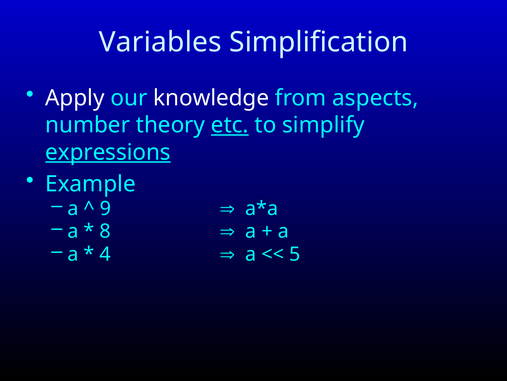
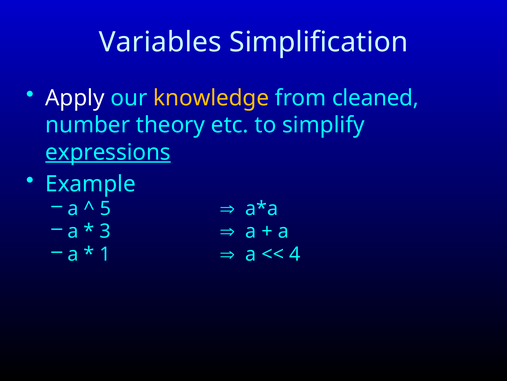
knowledge colour: white -> yellow
aspects: aspects -> cleaned
etc underline: present -> none
9: 9 -> 5
8: 8 -> 3
4: 4 -> 1
5: 5 -> 4
